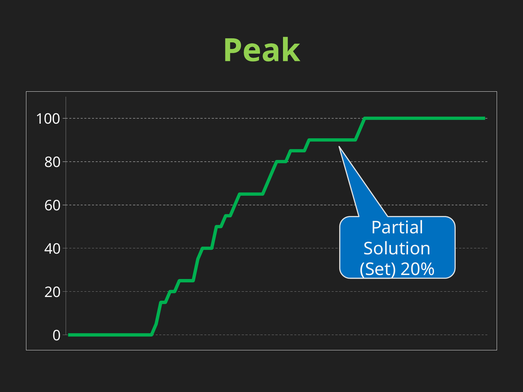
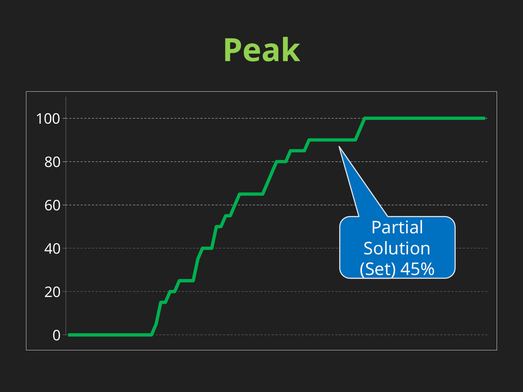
20%: 20% -> 45%
